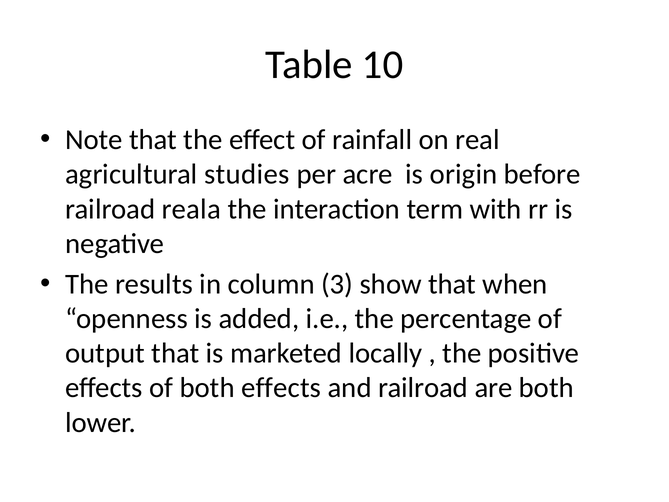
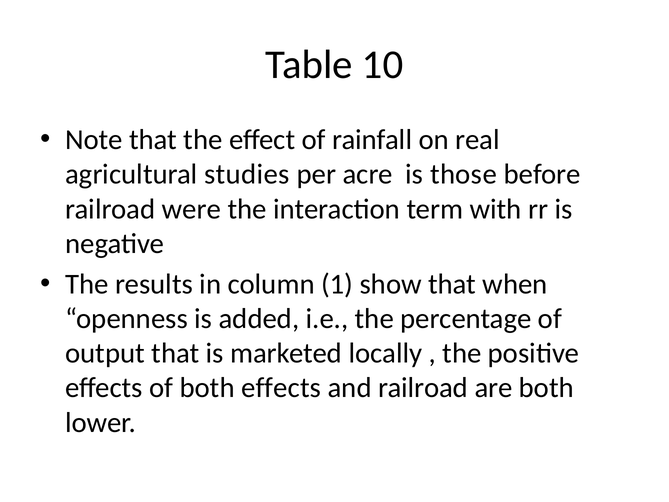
origin: origin -> those
reala: reala -> were
3: 3 -> 1
